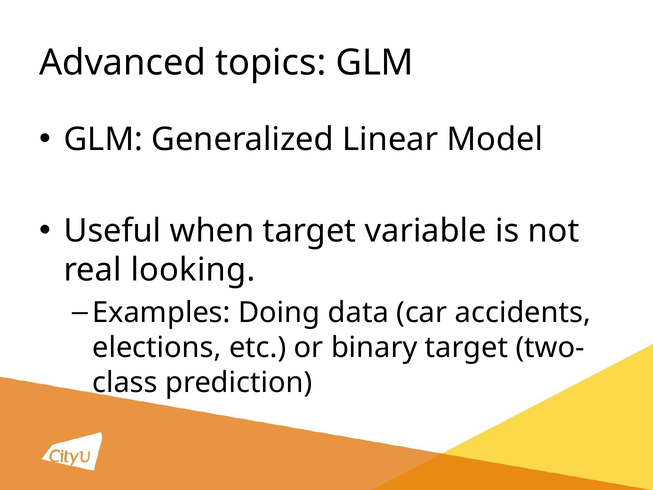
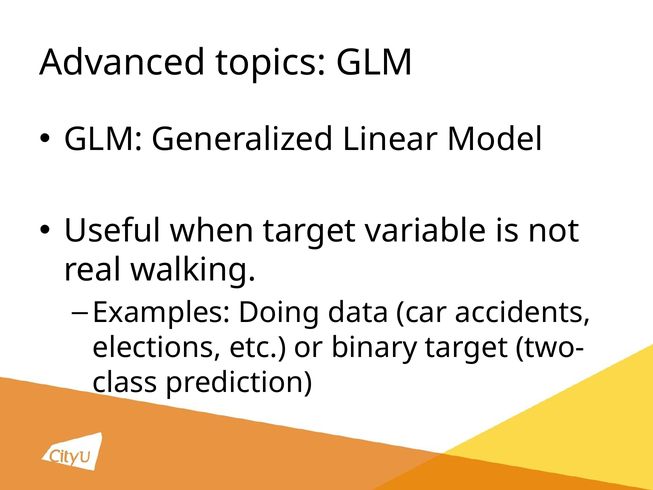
looking: looking -> walking
